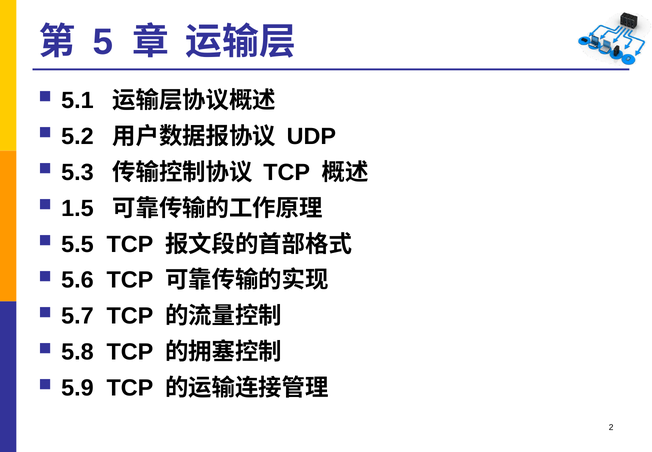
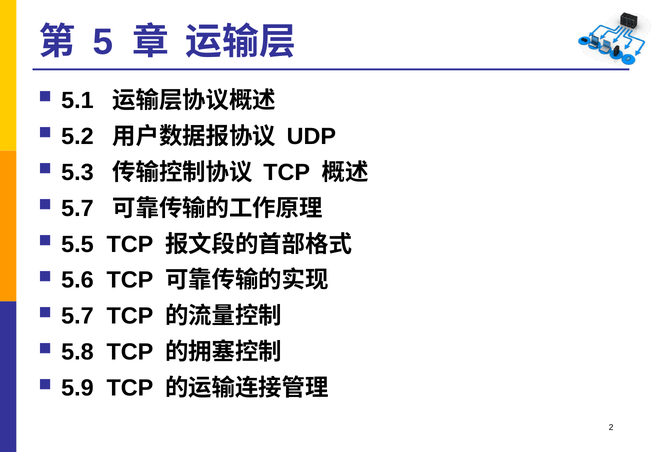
1.5 at (77, 208): 1.5 -> 5.7
